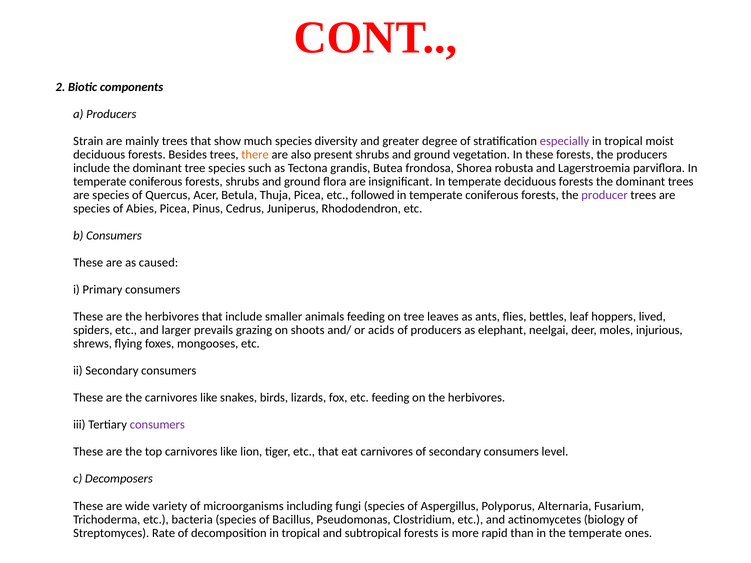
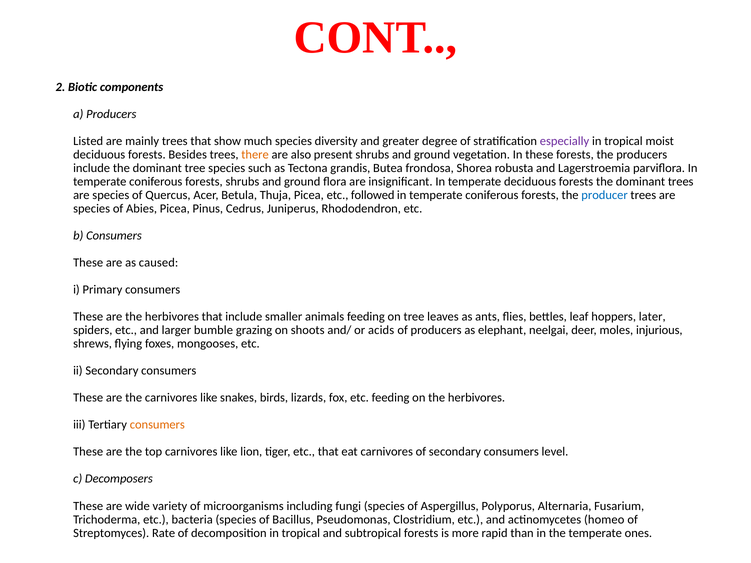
Strain: Strain -> Listed
producer colour: purple -> blue
lived: lived -> later
prevails: prevails -> bumble
consumers at (157, 425) colour: purple -> orange
biology: biology -> homeo
